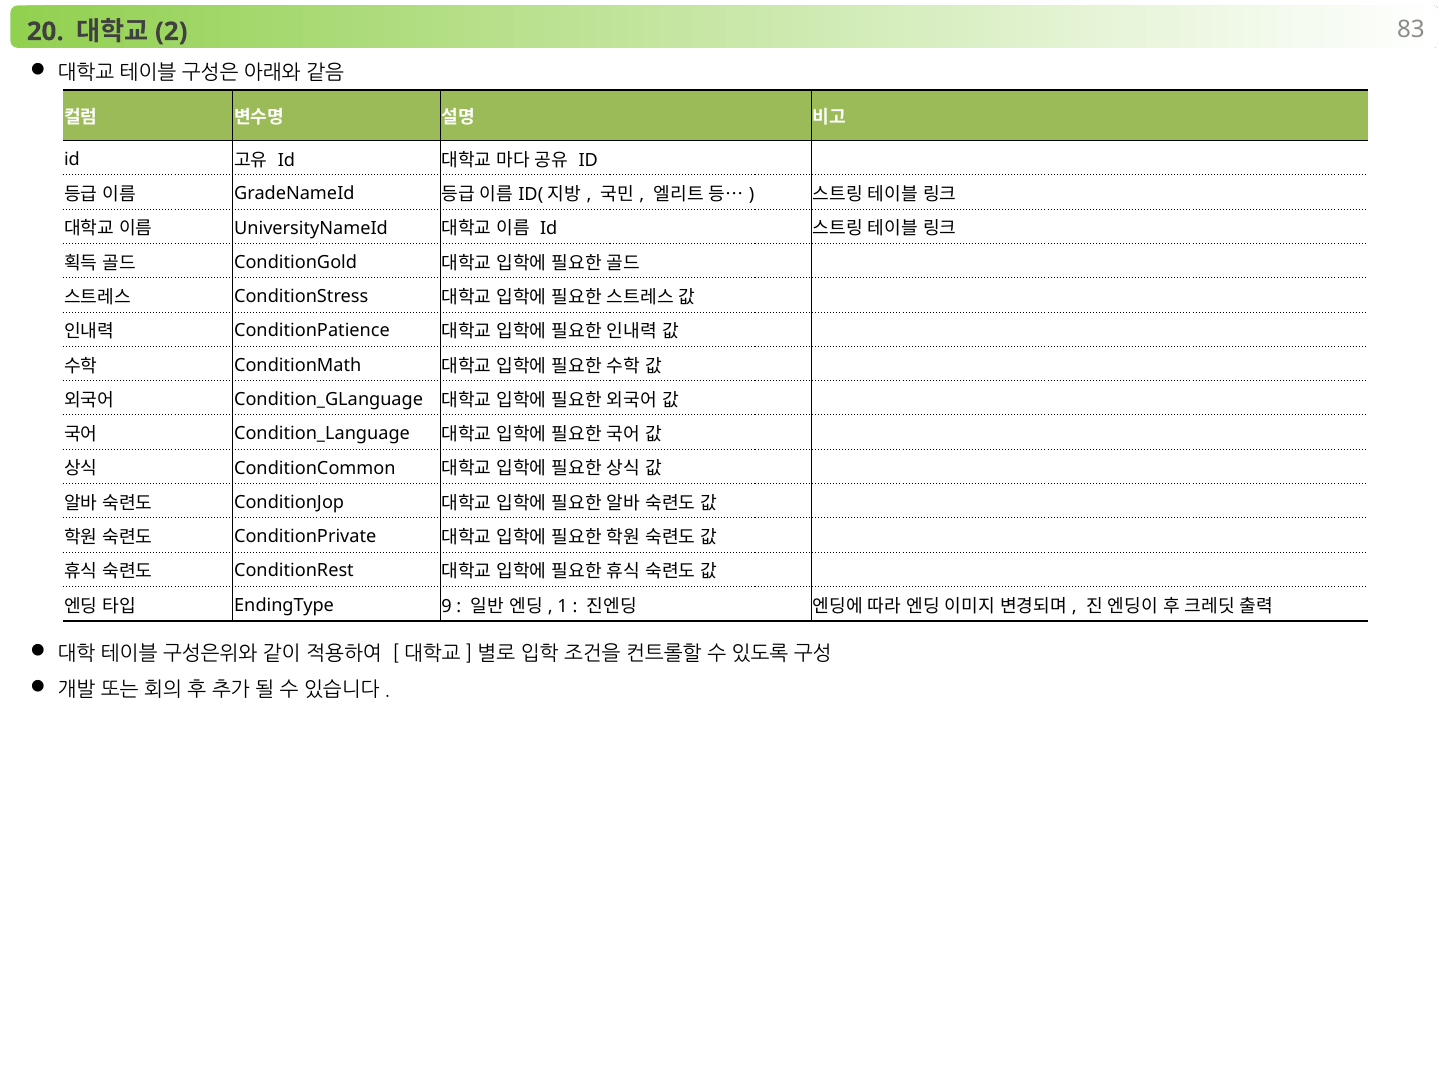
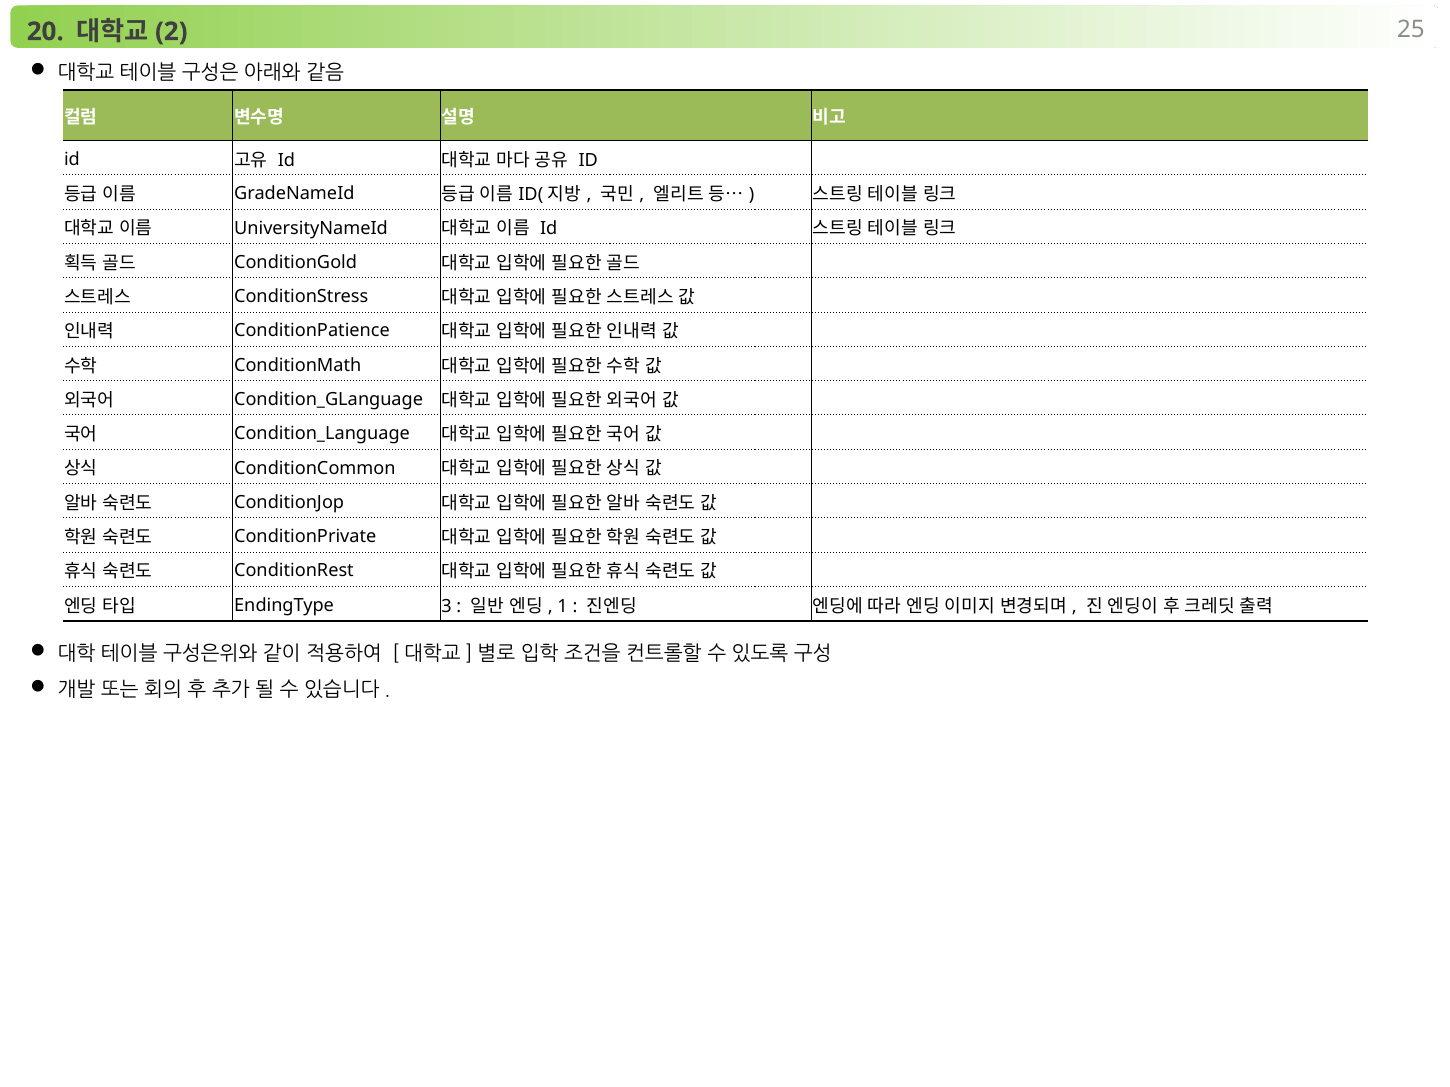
83: 83 -> 25
9: 9 -> 3
